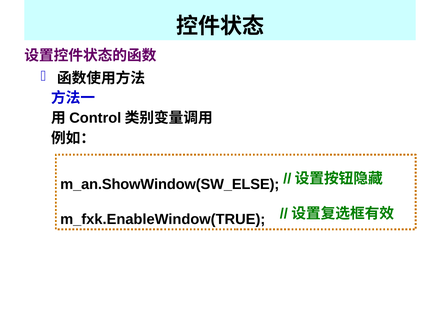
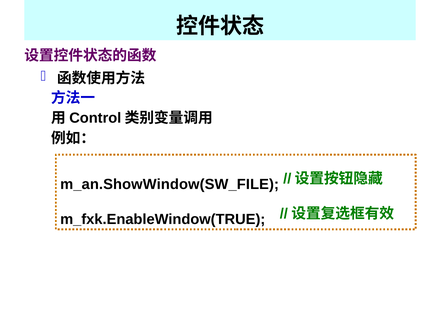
m_an.ShowWindow(SW_ELSE: m_an.ShowWindow(SW_ELSE -> m_an.ShowWindow(SW_FILE
